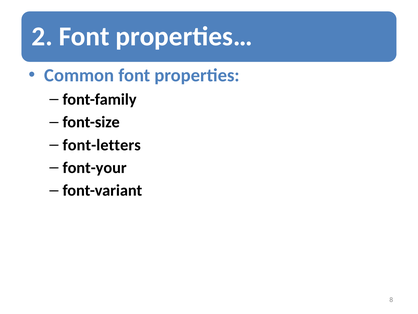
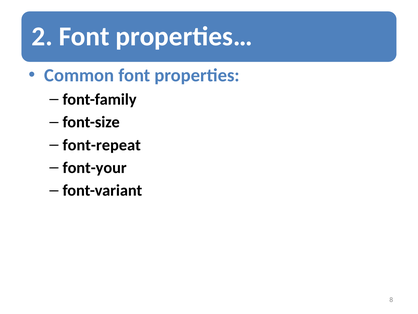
font-letters: font-letters -> font-repeat
